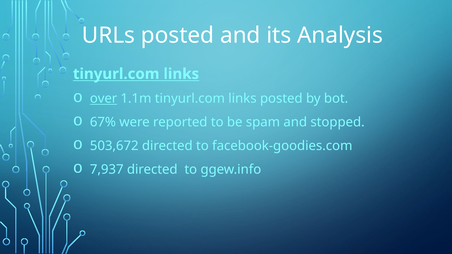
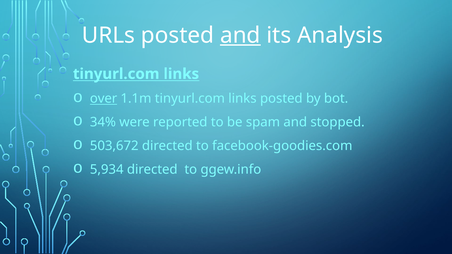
and at (240, 35) underline: none -> present
67%: 67% -> 34%
7,937: 7,937 -> 5,934
